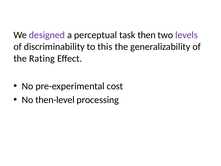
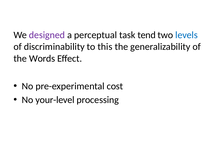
then: then -> tend
levels colour: purple -> blue
Rating: Rating -> Words
then-level: then-level -> your-level
